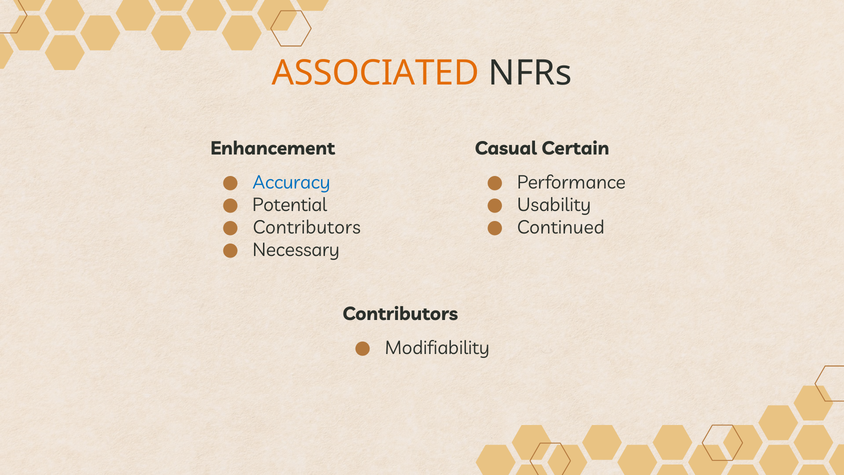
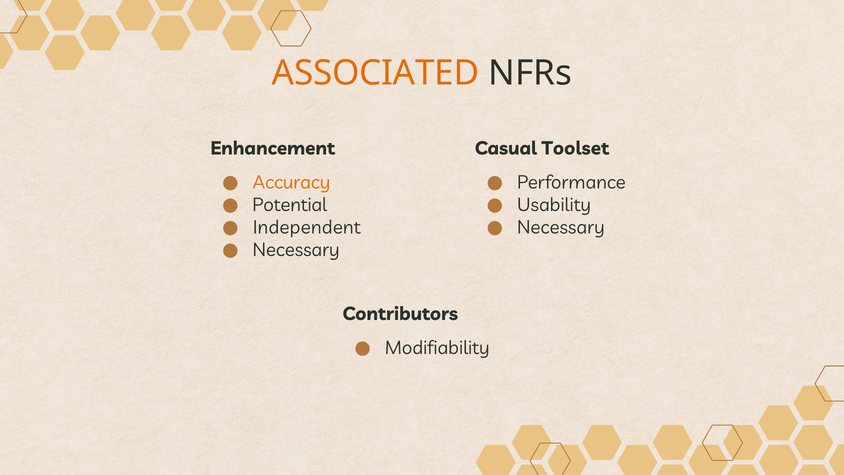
Certain: Certain -> Toolset
Accuracy colour: blue -> orange
Contributors at (307, 228): Contributors -> Independent
Continued at (561, 228): Continued -> Necessary
